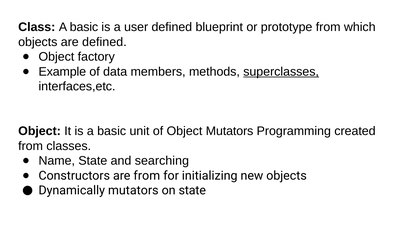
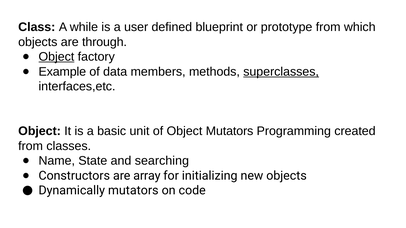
Class A basic: basic -> while
are defined: defined -> through
Object at (56, 57) underline: none -> present
are from: from -> array
on state: state -> code
